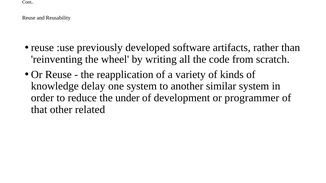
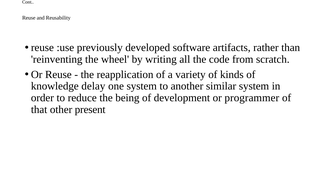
under: under -> being
related: related -> present
